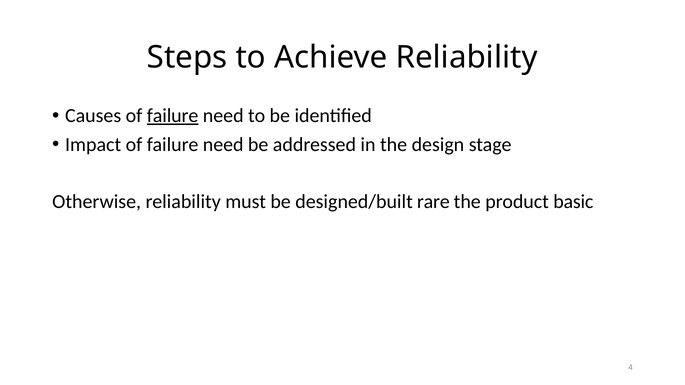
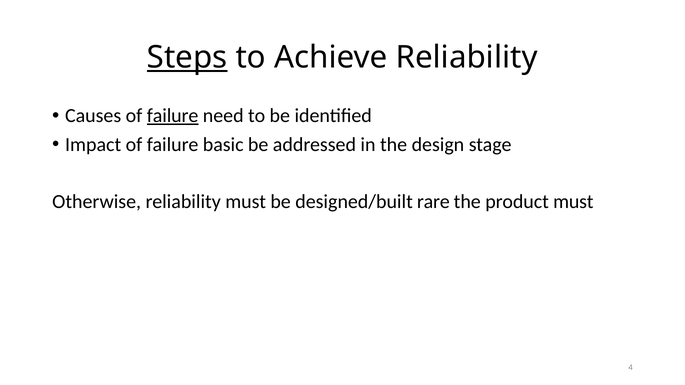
Steps underline: none -> present
need at (223, 145): need -> basic
product basic: basic -> must
